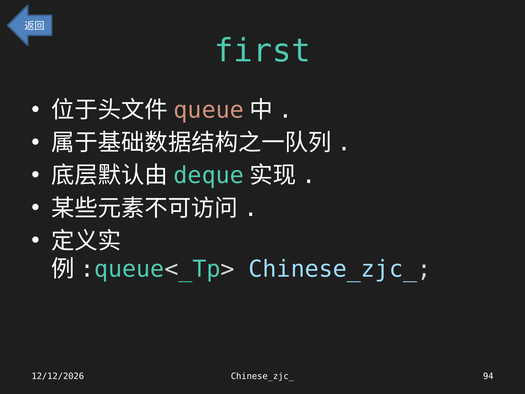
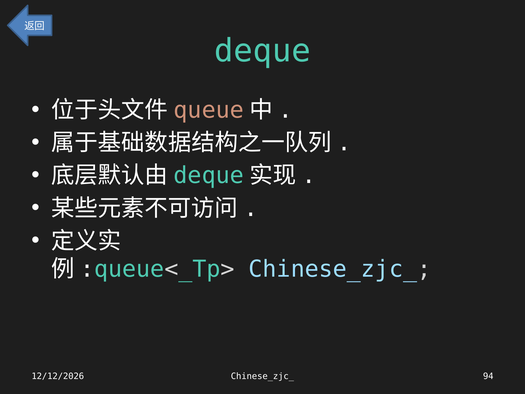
first: first -> deque
